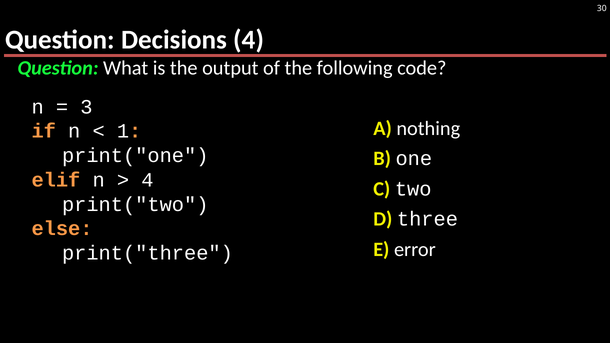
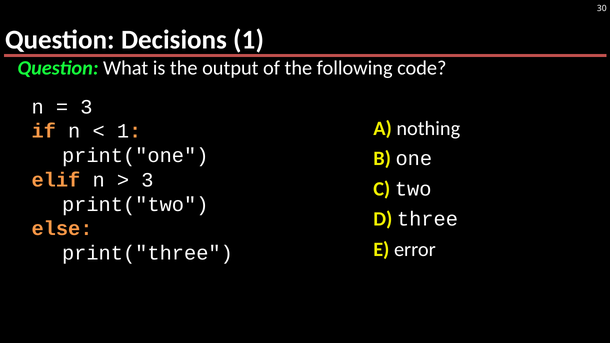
Decisions 4: 4 -> 1
4 at (147, 180): 4 -> 3
